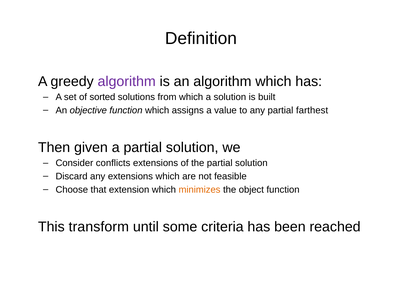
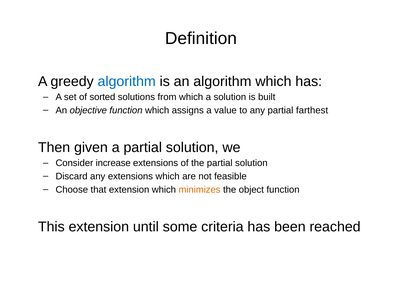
algorithm at (127, 81) colour: purple -> blue
conflicts: conflicts -> increase
This transform: transform -> extension
